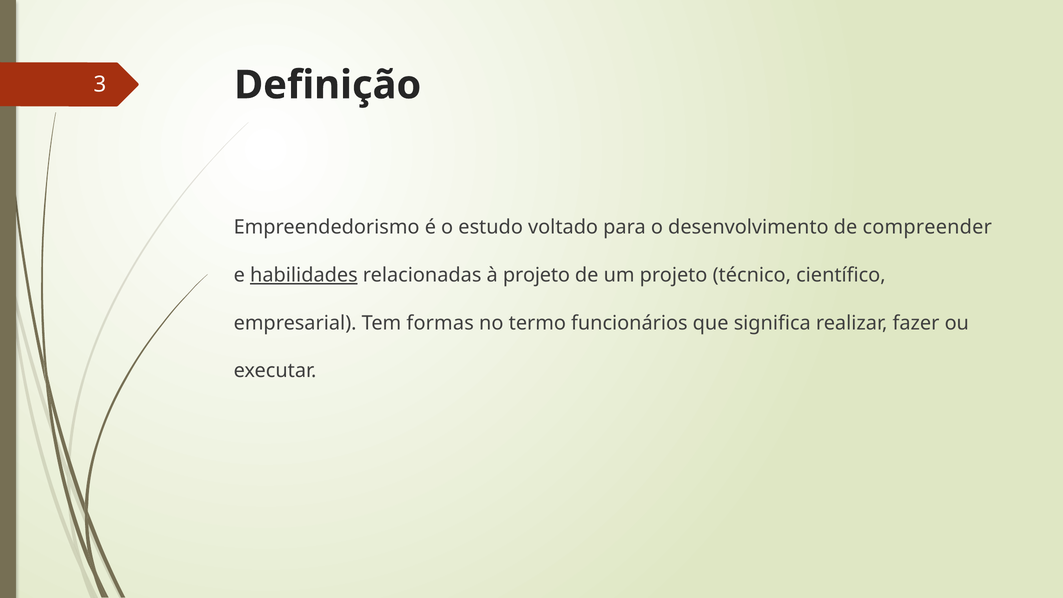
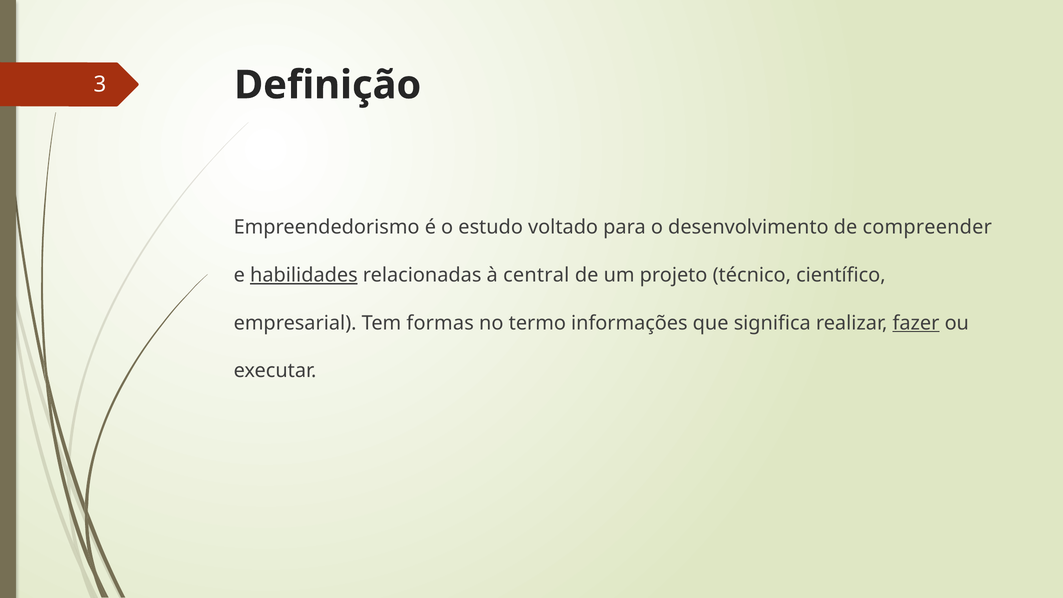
à projeto: projeto -> central
funcionários: funcionários -> informações
fazer underline: none -> present
